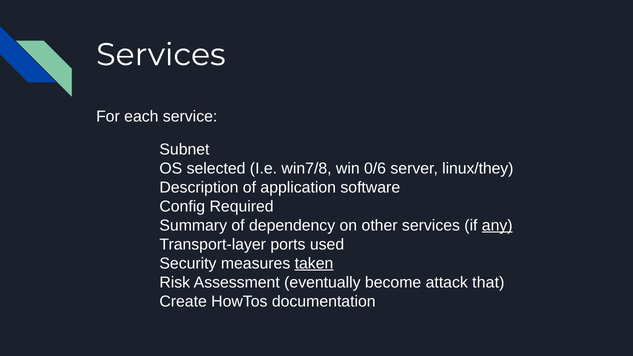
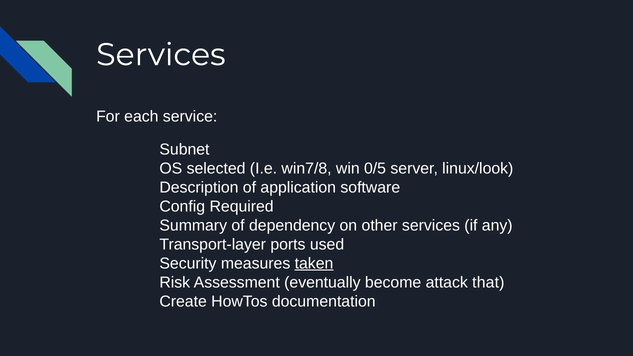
0/6: 0/6 -> 0/5
linux/they: linux/they -> linux/look
any underline: present -> none
